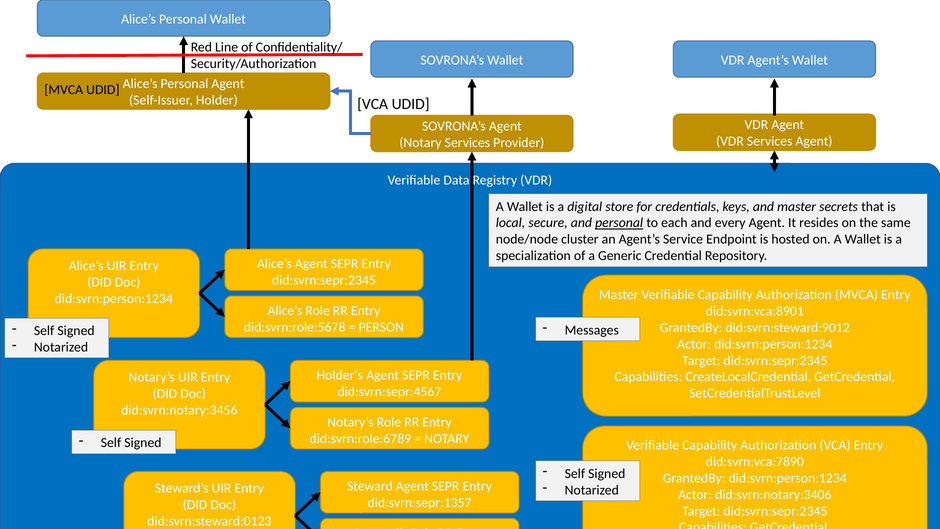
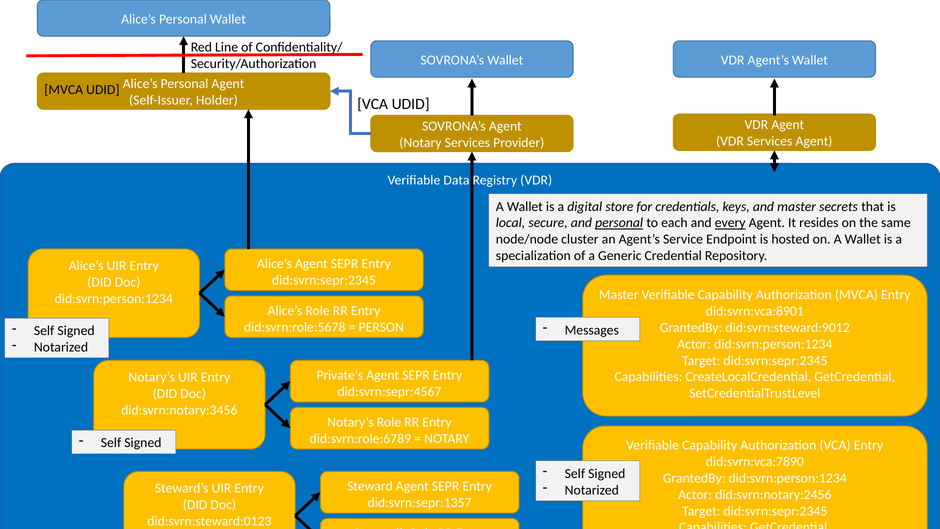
every underline: none -> present
Holder’s: Holder’s -> Private’s
did:svrn:notary:3406: did:svrn:notary:3406 -> did:svrn:notary:2456
